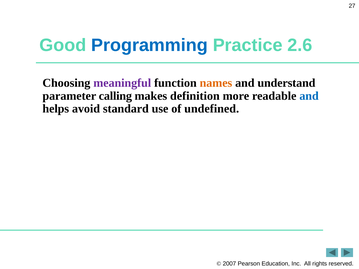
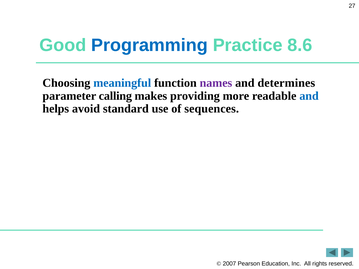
2.6: 2.6 -> 8.6
meaningful colour: purple -> blue
names colour: orange -> purple
understand: understand -> determines
definition: definition -> providing
undefined: undefined -> sequences
